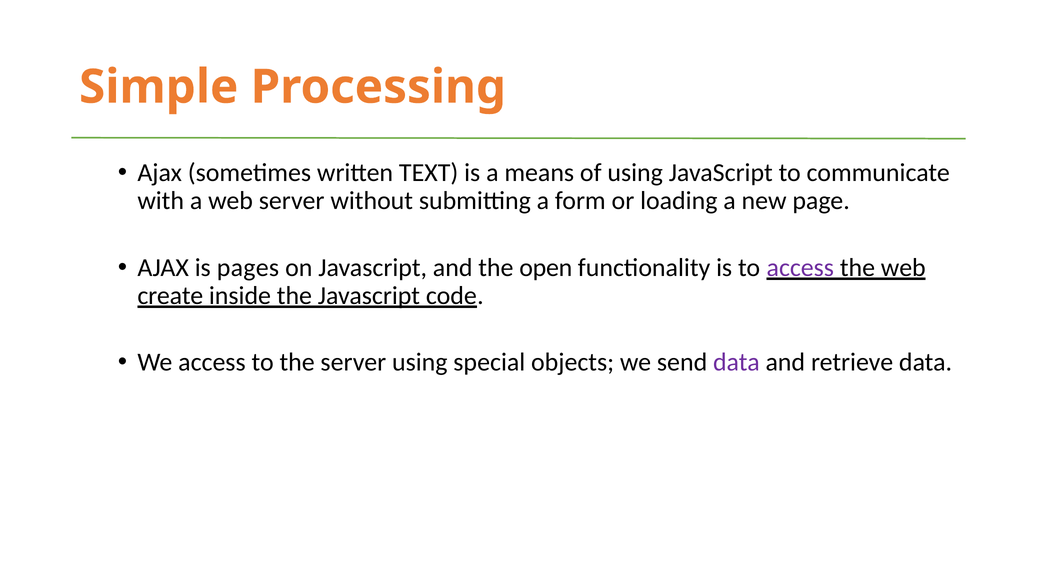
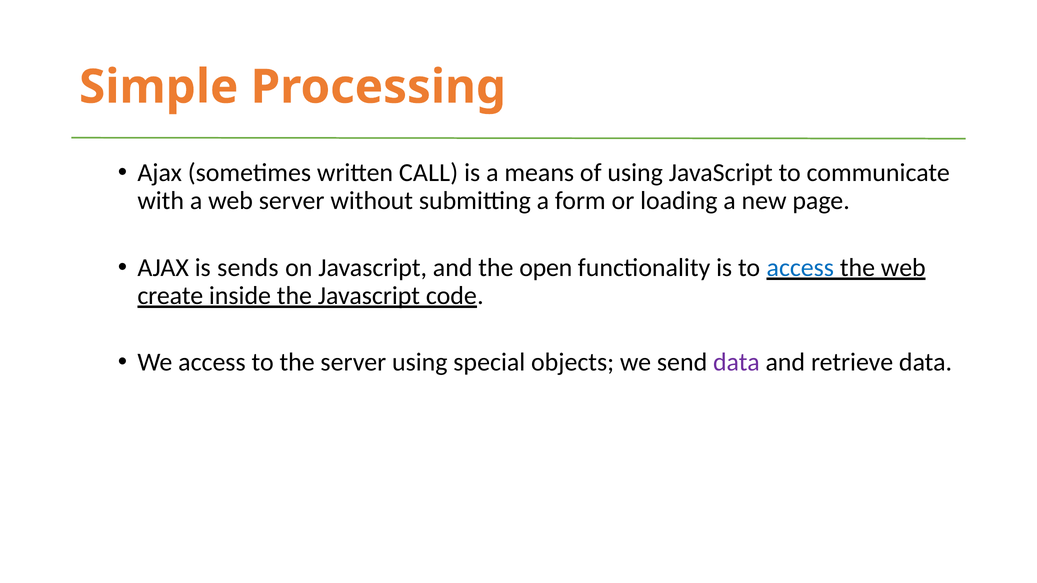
TEXT: TEXT -> CALL
pages: pages -> sends
access at (800, 268) colour: purple -> blue
